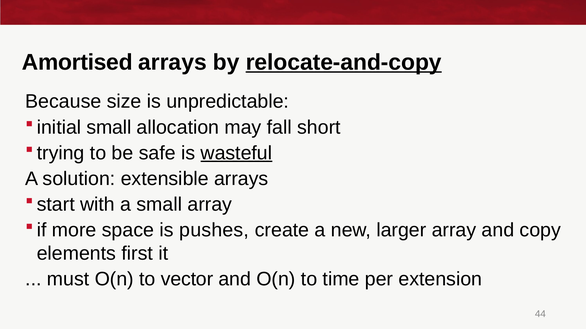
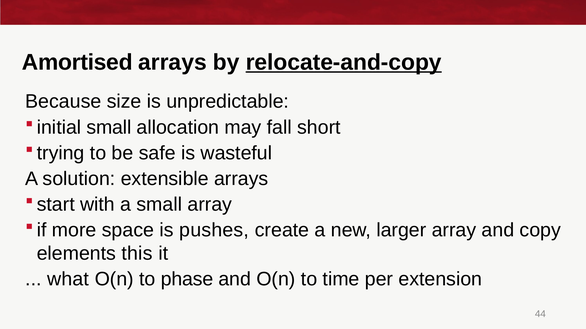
wasteful underline: present -> none
first: first -> this
must: must -> what
vector: vector -> phase
